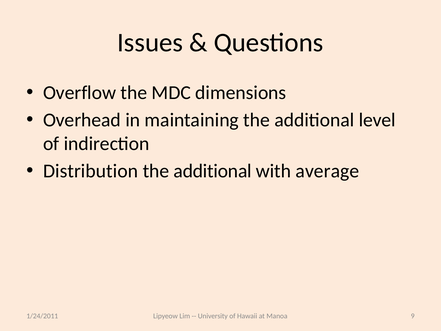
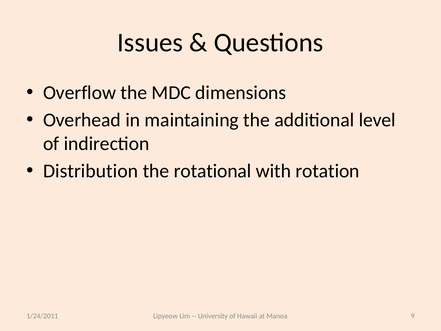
additional at (213, 171): additional -> rotational
average: average -> rotation
